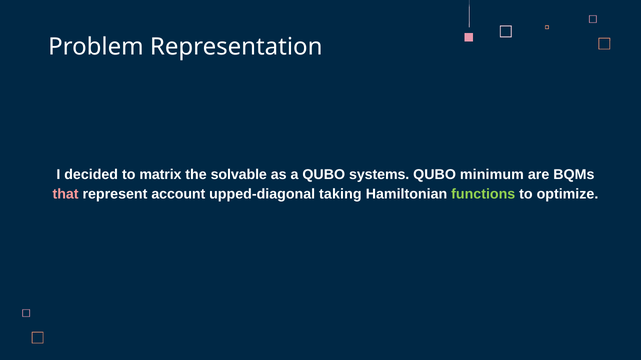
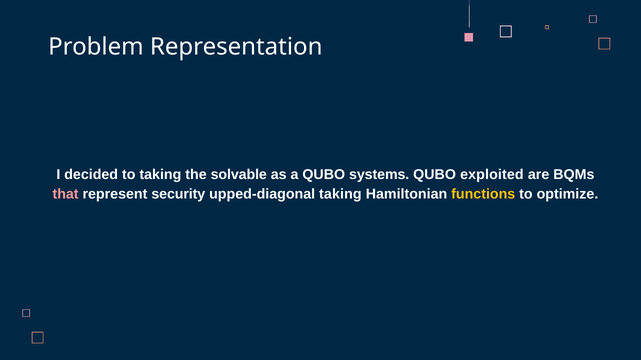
to matrix: matrix -> taking
minimum: minimum -> exploited
account: account -> security
functions colour: light green -> yellow
